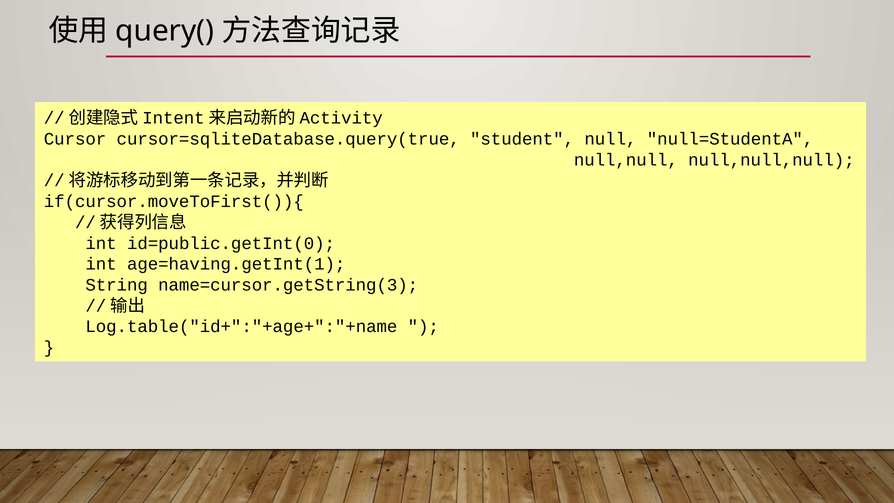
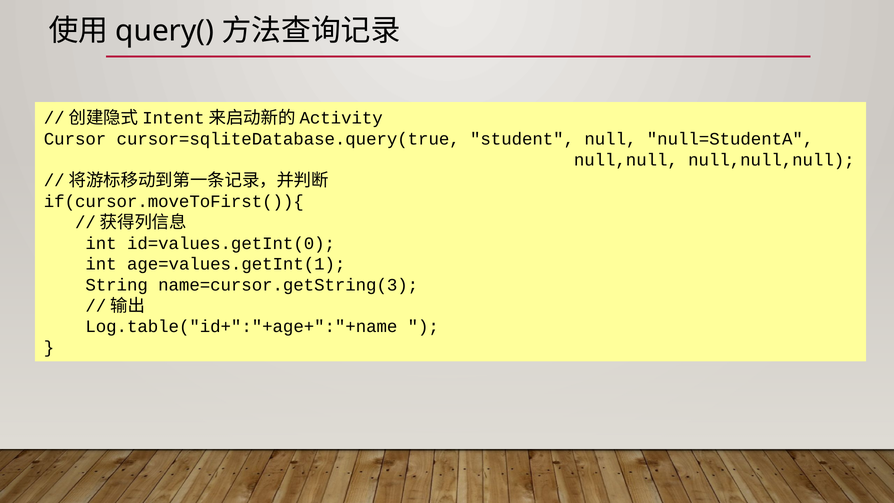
id=public.getInt(0: id=public.getInt(0 -> id=values.getInt(0
age=having.getInt(1: age=having.getInt(1 -> age=values.getInt(1
